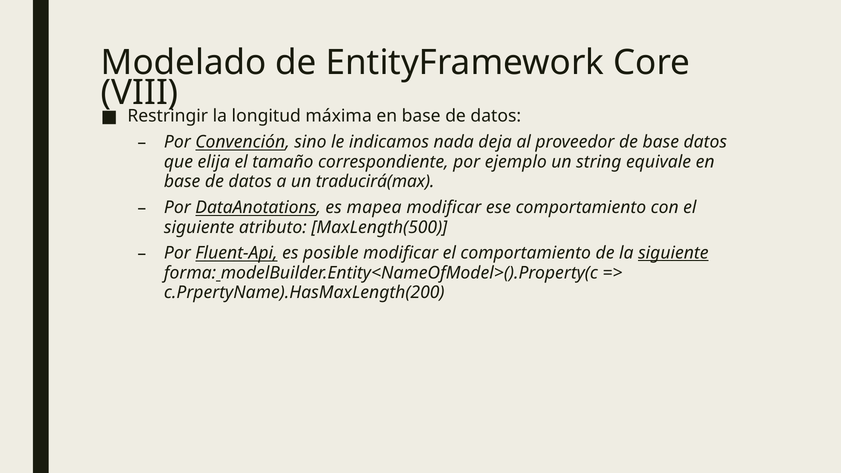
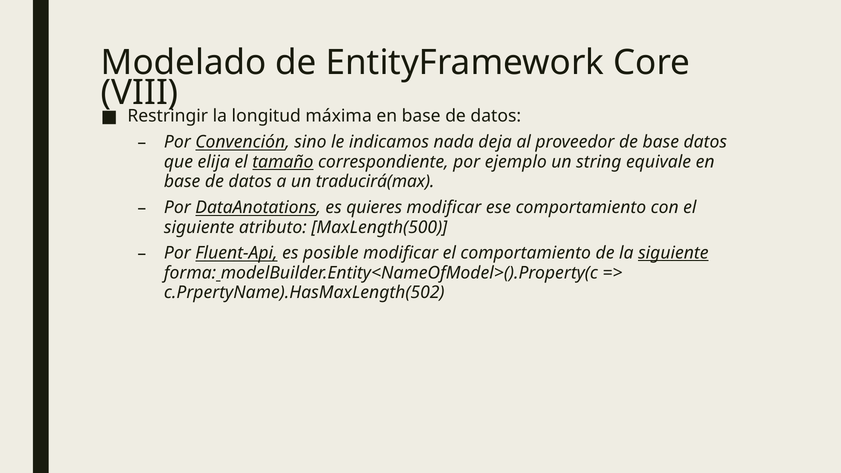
tamaño underline: none -> present
mapea: mapea -> quieres
c.PrpertyName).HasMaxLength(200: c.PrpertyName).HasMaxLength(200 -> c.PrpertyName).HasMaxLength(502
